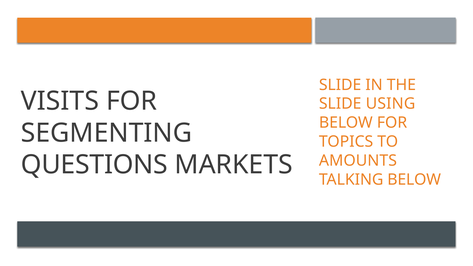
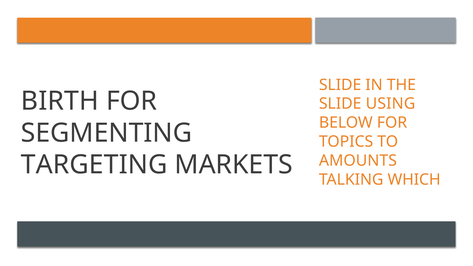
VISITS: VISITS -> BIRTH
QUESTIONS: QUESTIONS -> TARGETING
TALKING BELOW: BELOW -> WHICH
